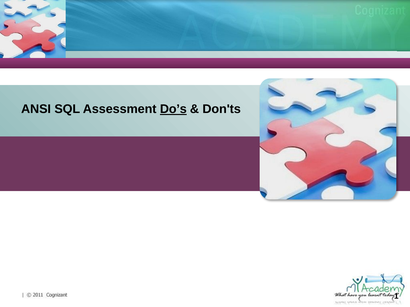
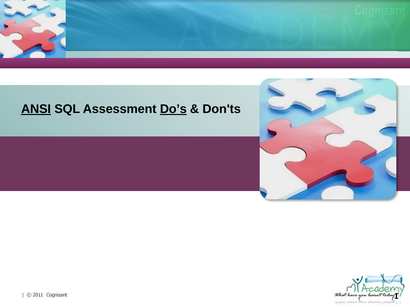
ANSI underline: none -> present
